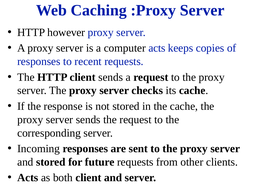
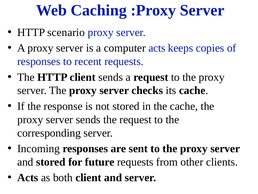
however: however -> scenario
